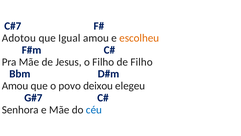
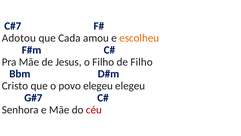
Igual: Igual -> Cada
Amou at (15, 86): Amou -> Cristo
povo deixou: deixou -> elegeu
céu colour: blue -> red
